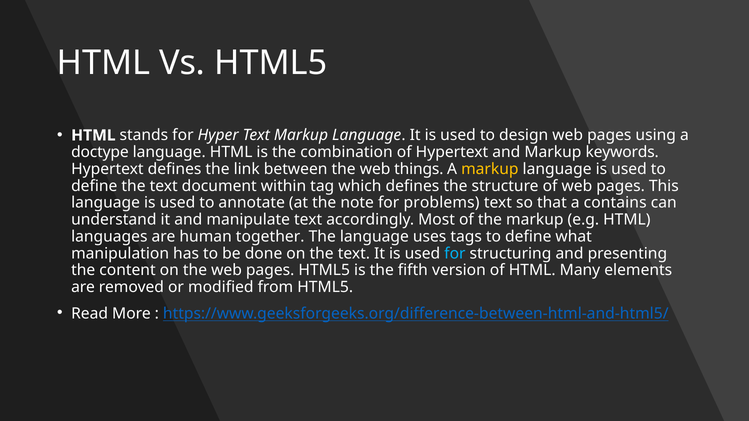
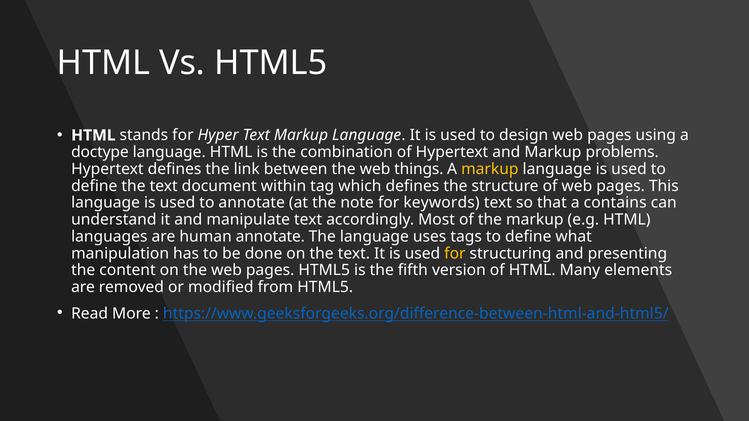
keywords: keywords -> problems
problems: problems -> keywords
human together: together -> annotate
for at (455, 254) colour: light blue -> yellow
